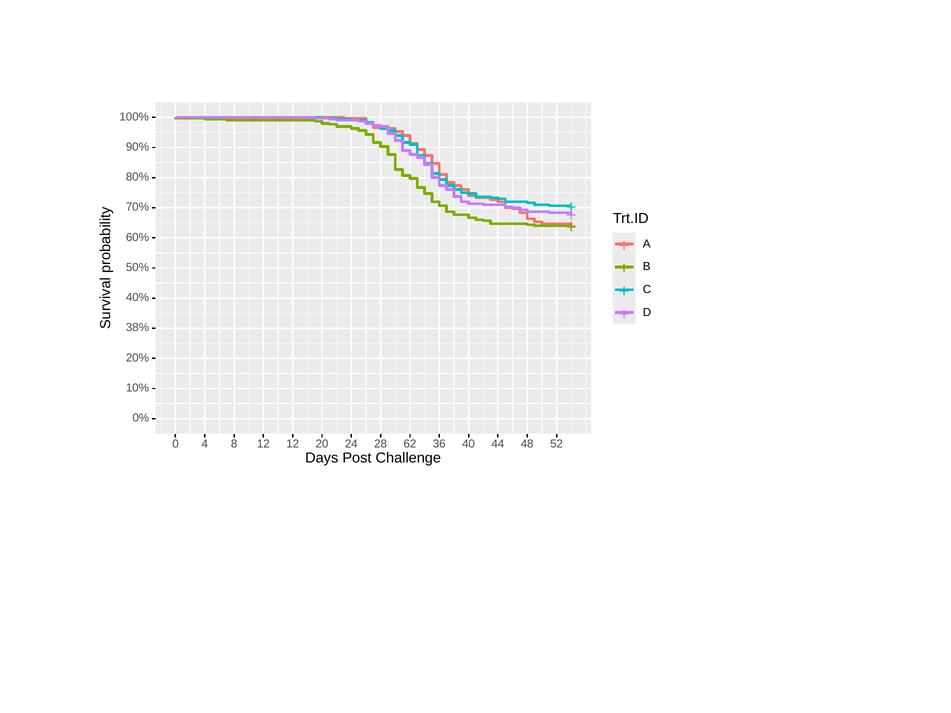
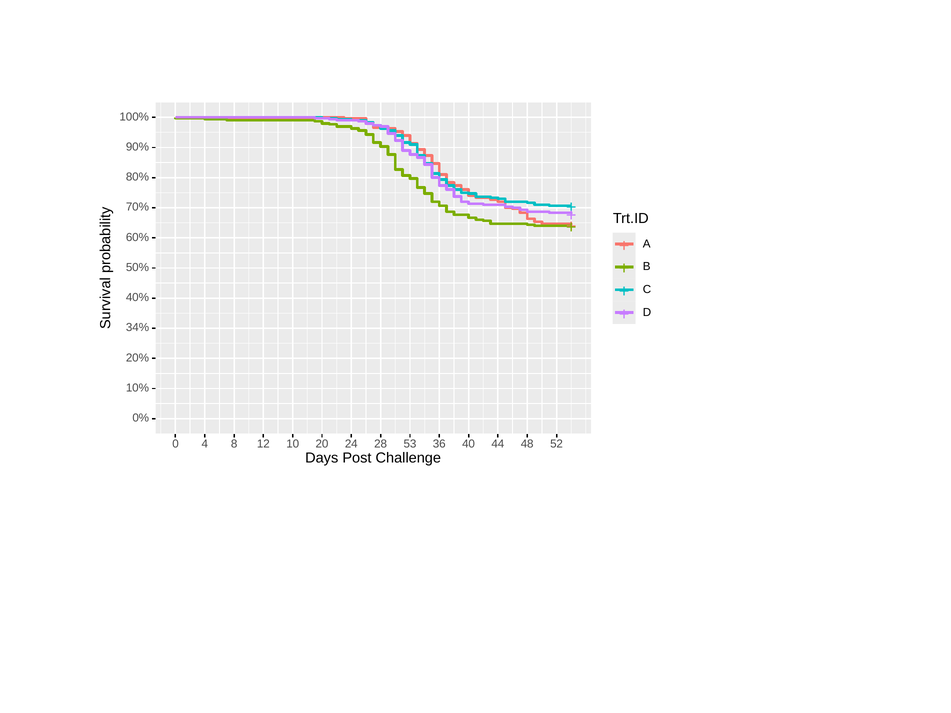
38%: 38% -> 34%
12 12: 12 -> 10
62: 62 -> 53
